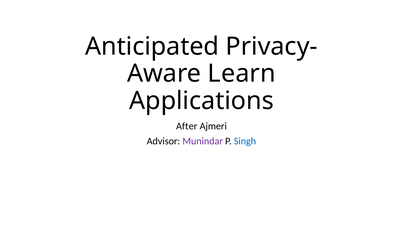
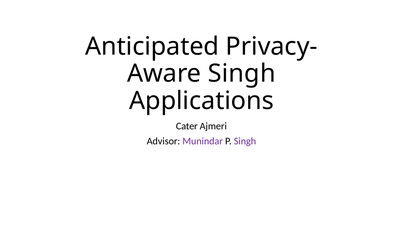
Learn at (242, 74): Learn -> Singh
After: After -> Cater
Singh at (245, 141) colour: blue -> purple
